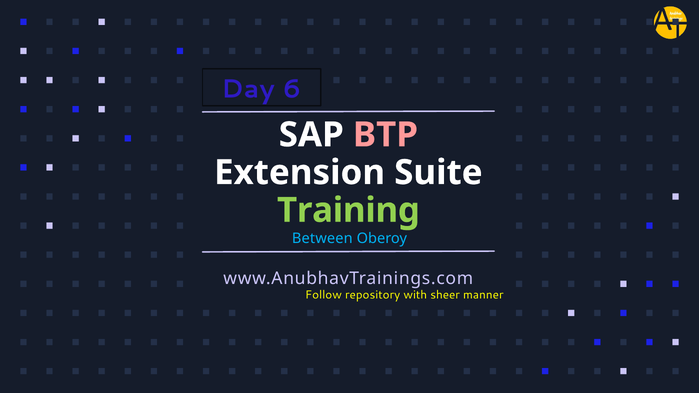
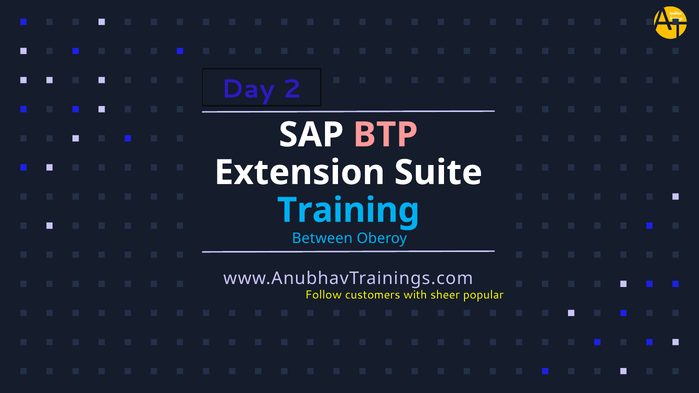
6: 6 -> 2
Training colour: light green -> light blue
repository: repository -> customers
manner: manner -> popular
